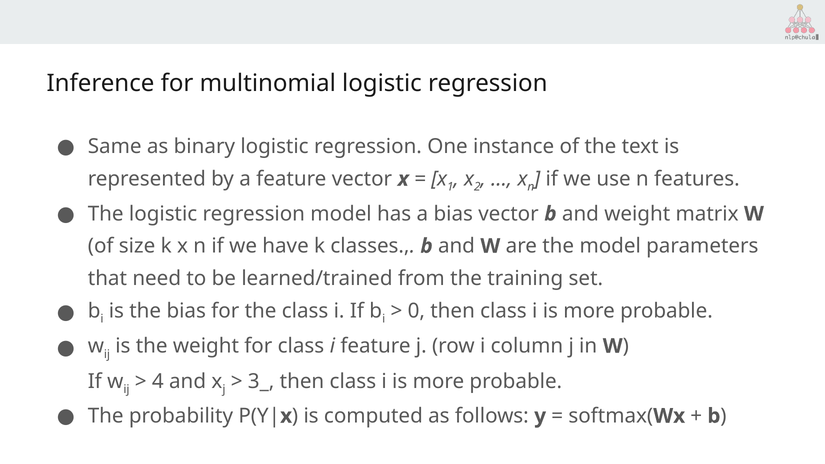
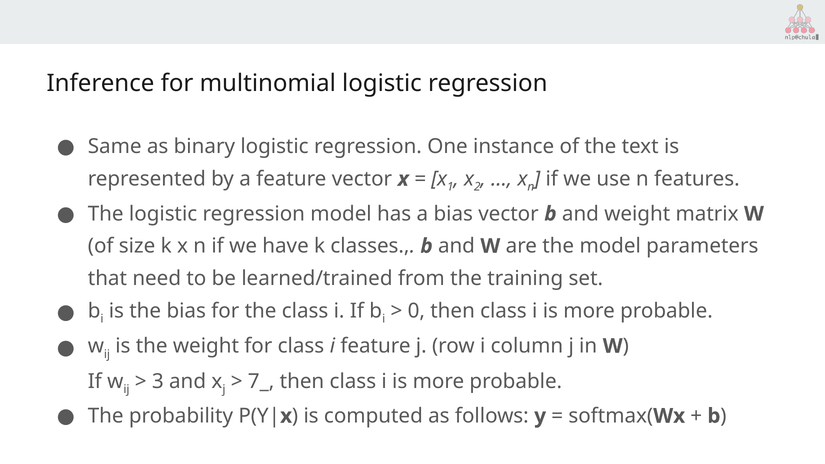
4: 4 -> 3
3_: 3_ -> 7_
